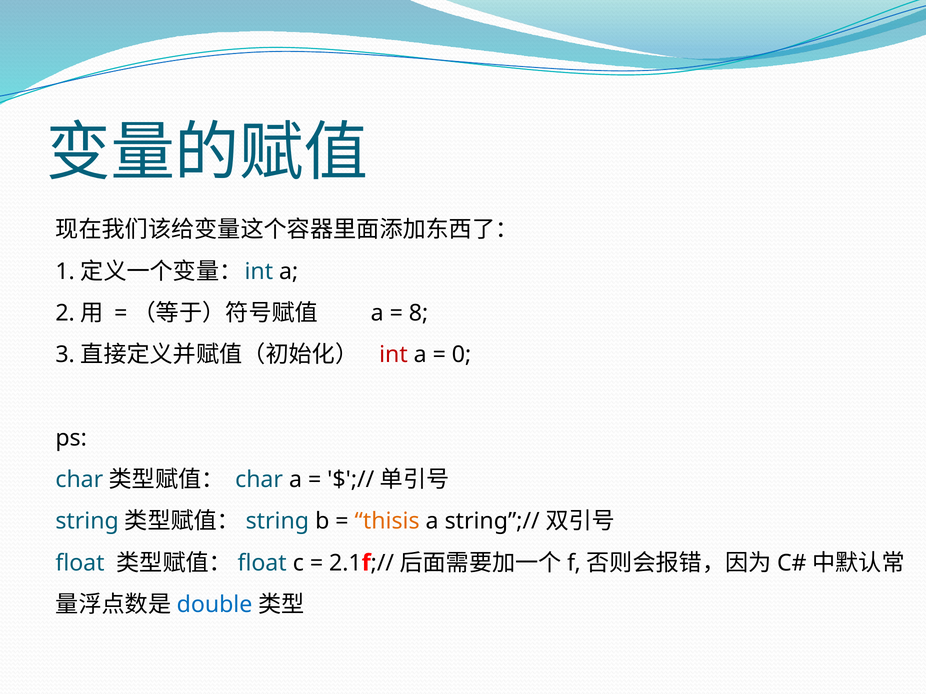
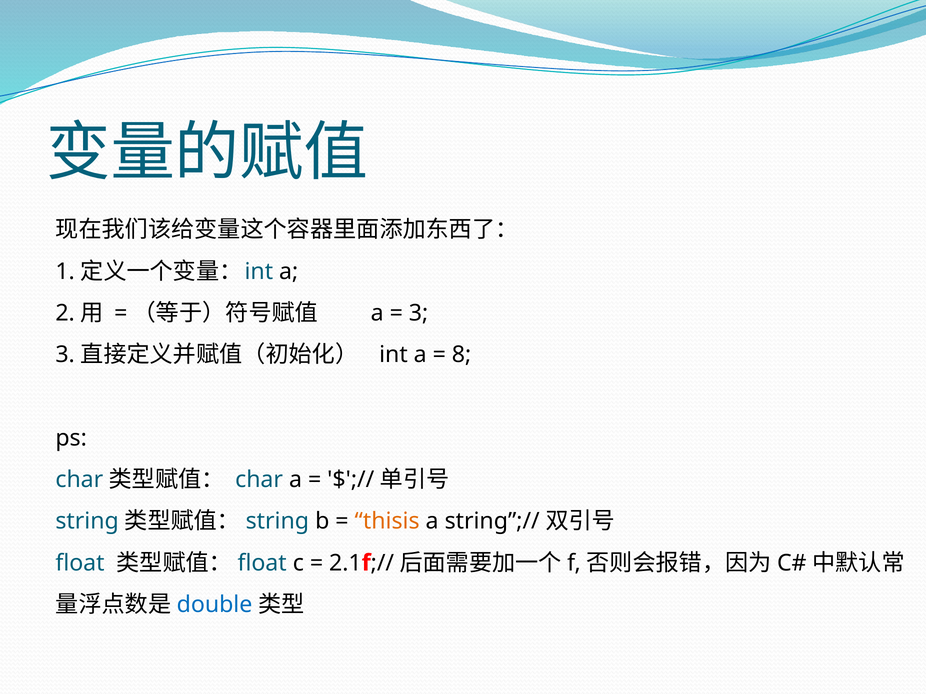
8: 8 -> 3
int colour: red -> black
0: 0 -> 8
